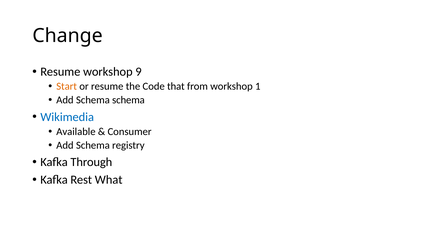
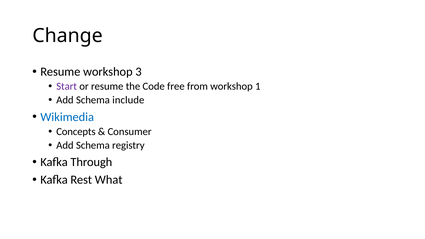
9: 9 -> 3
Start colour: orange -> purple
that: that -> free
Schema schema: schema -> include
Available: Available -> Concepts
